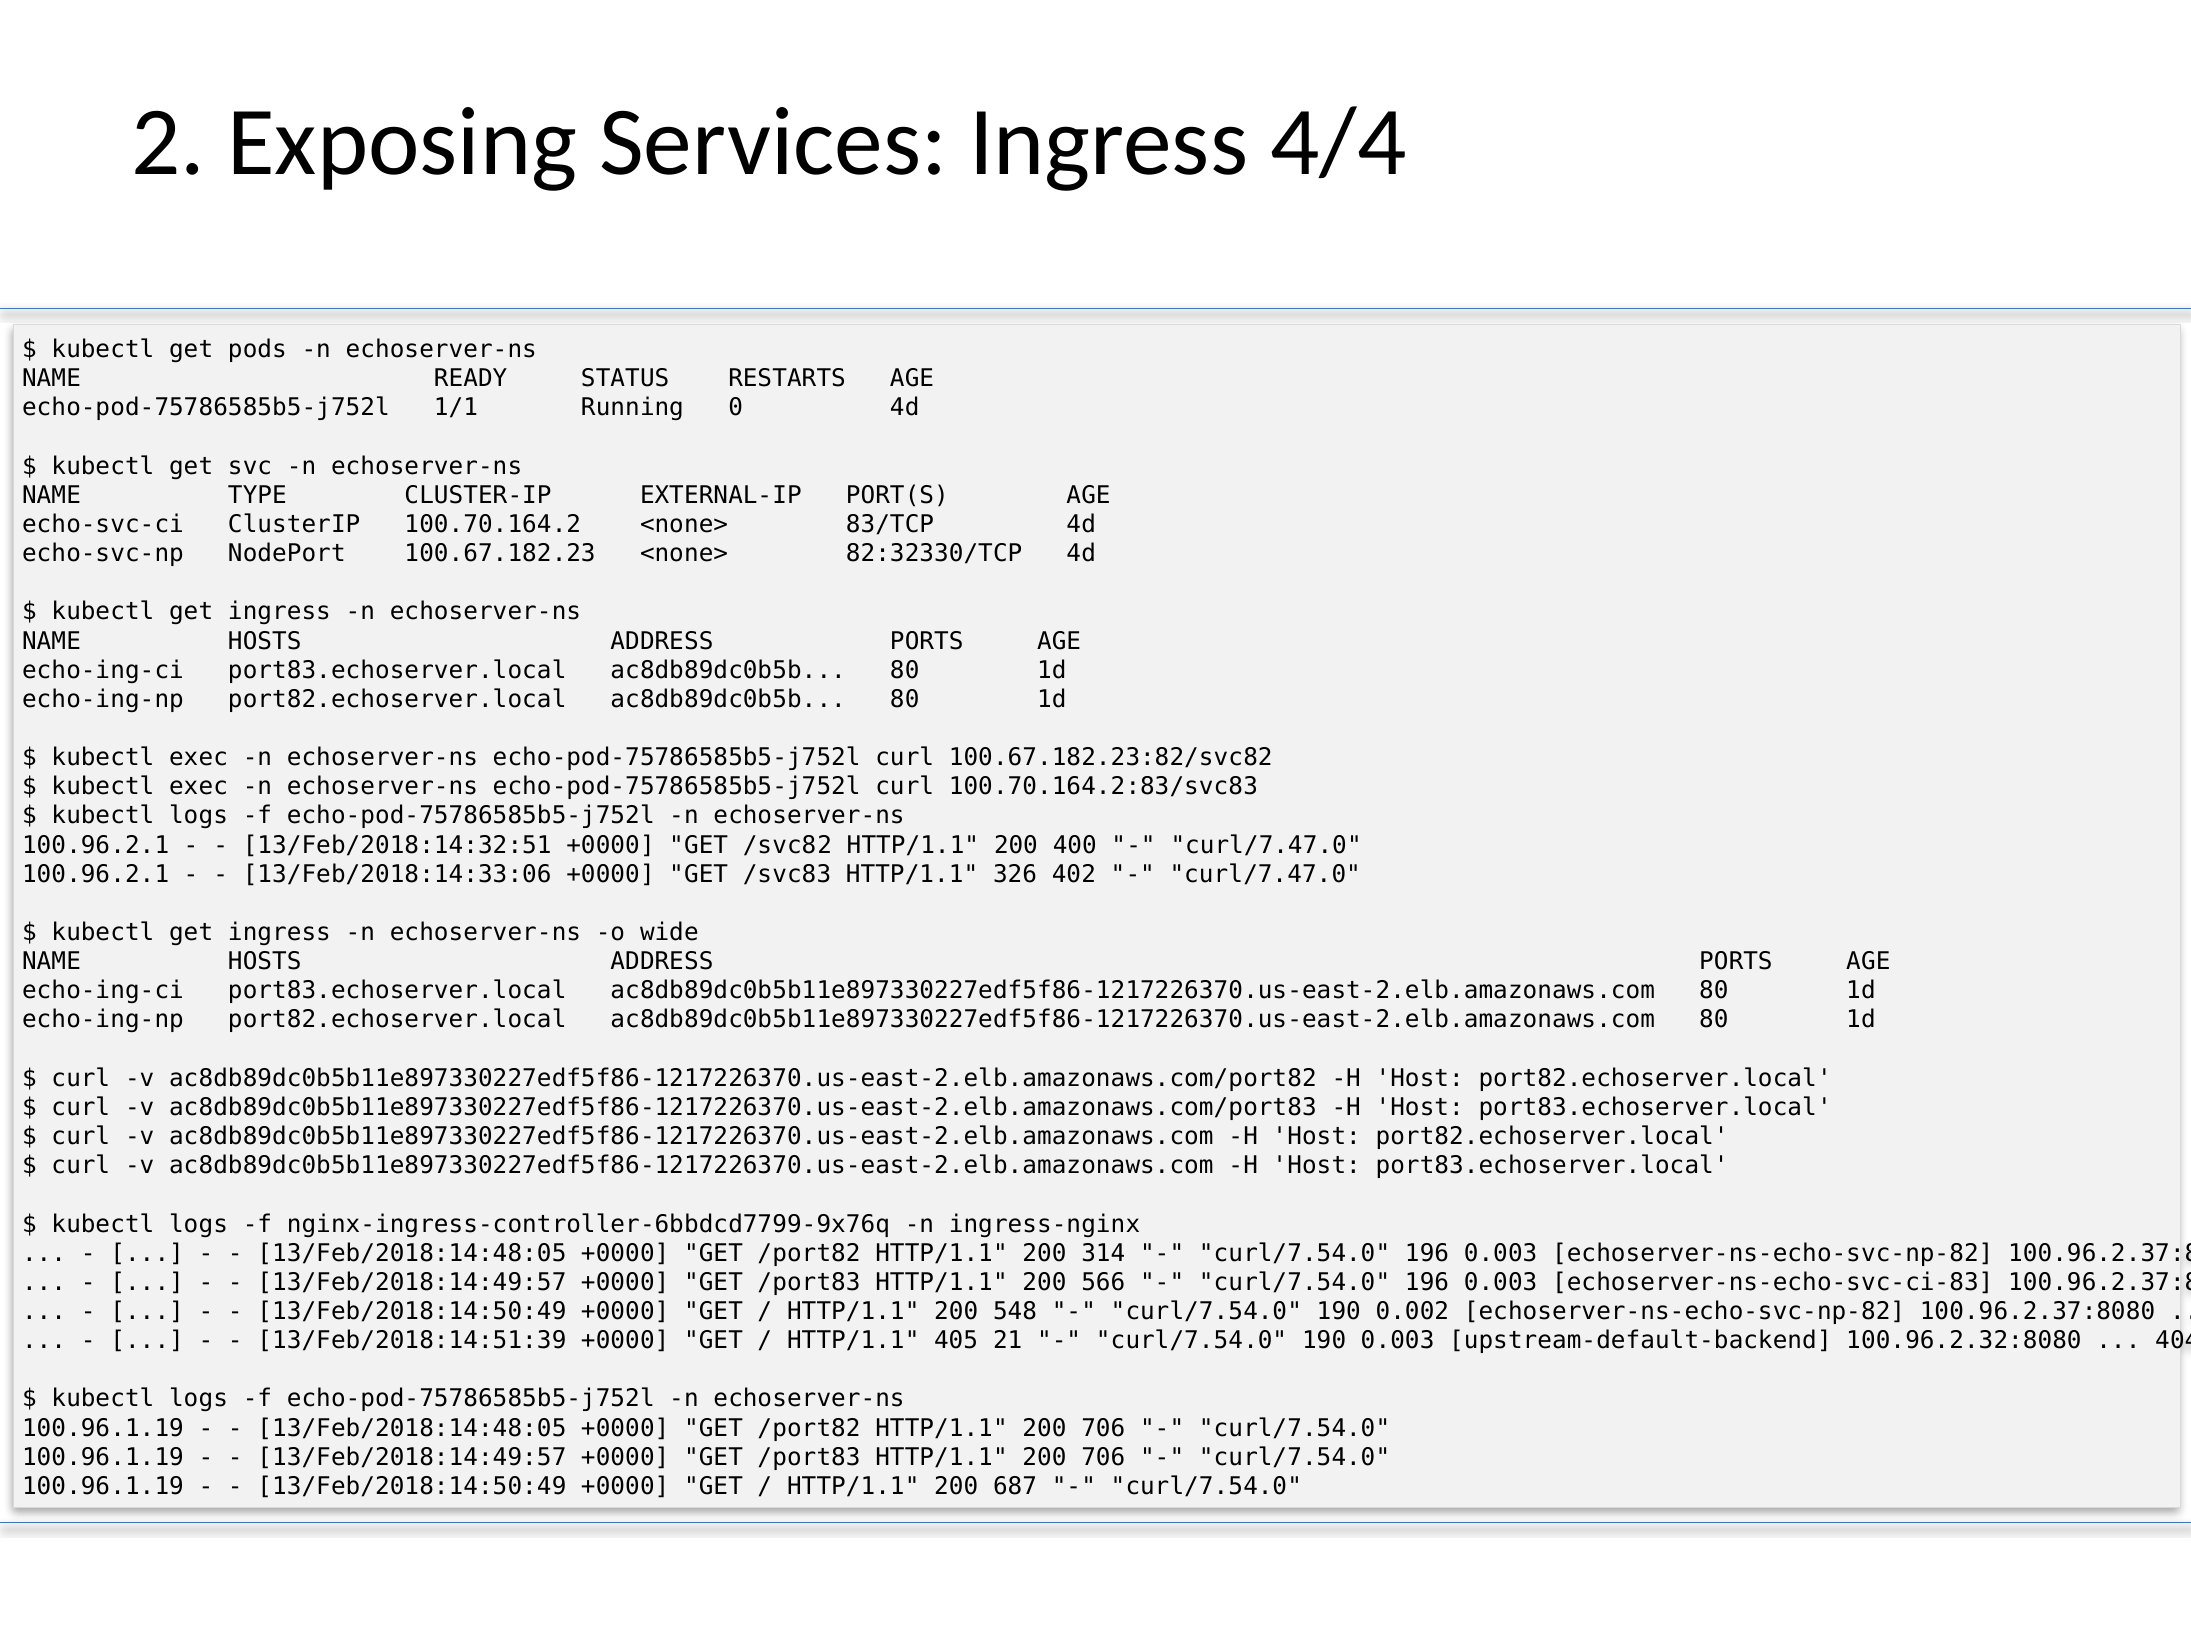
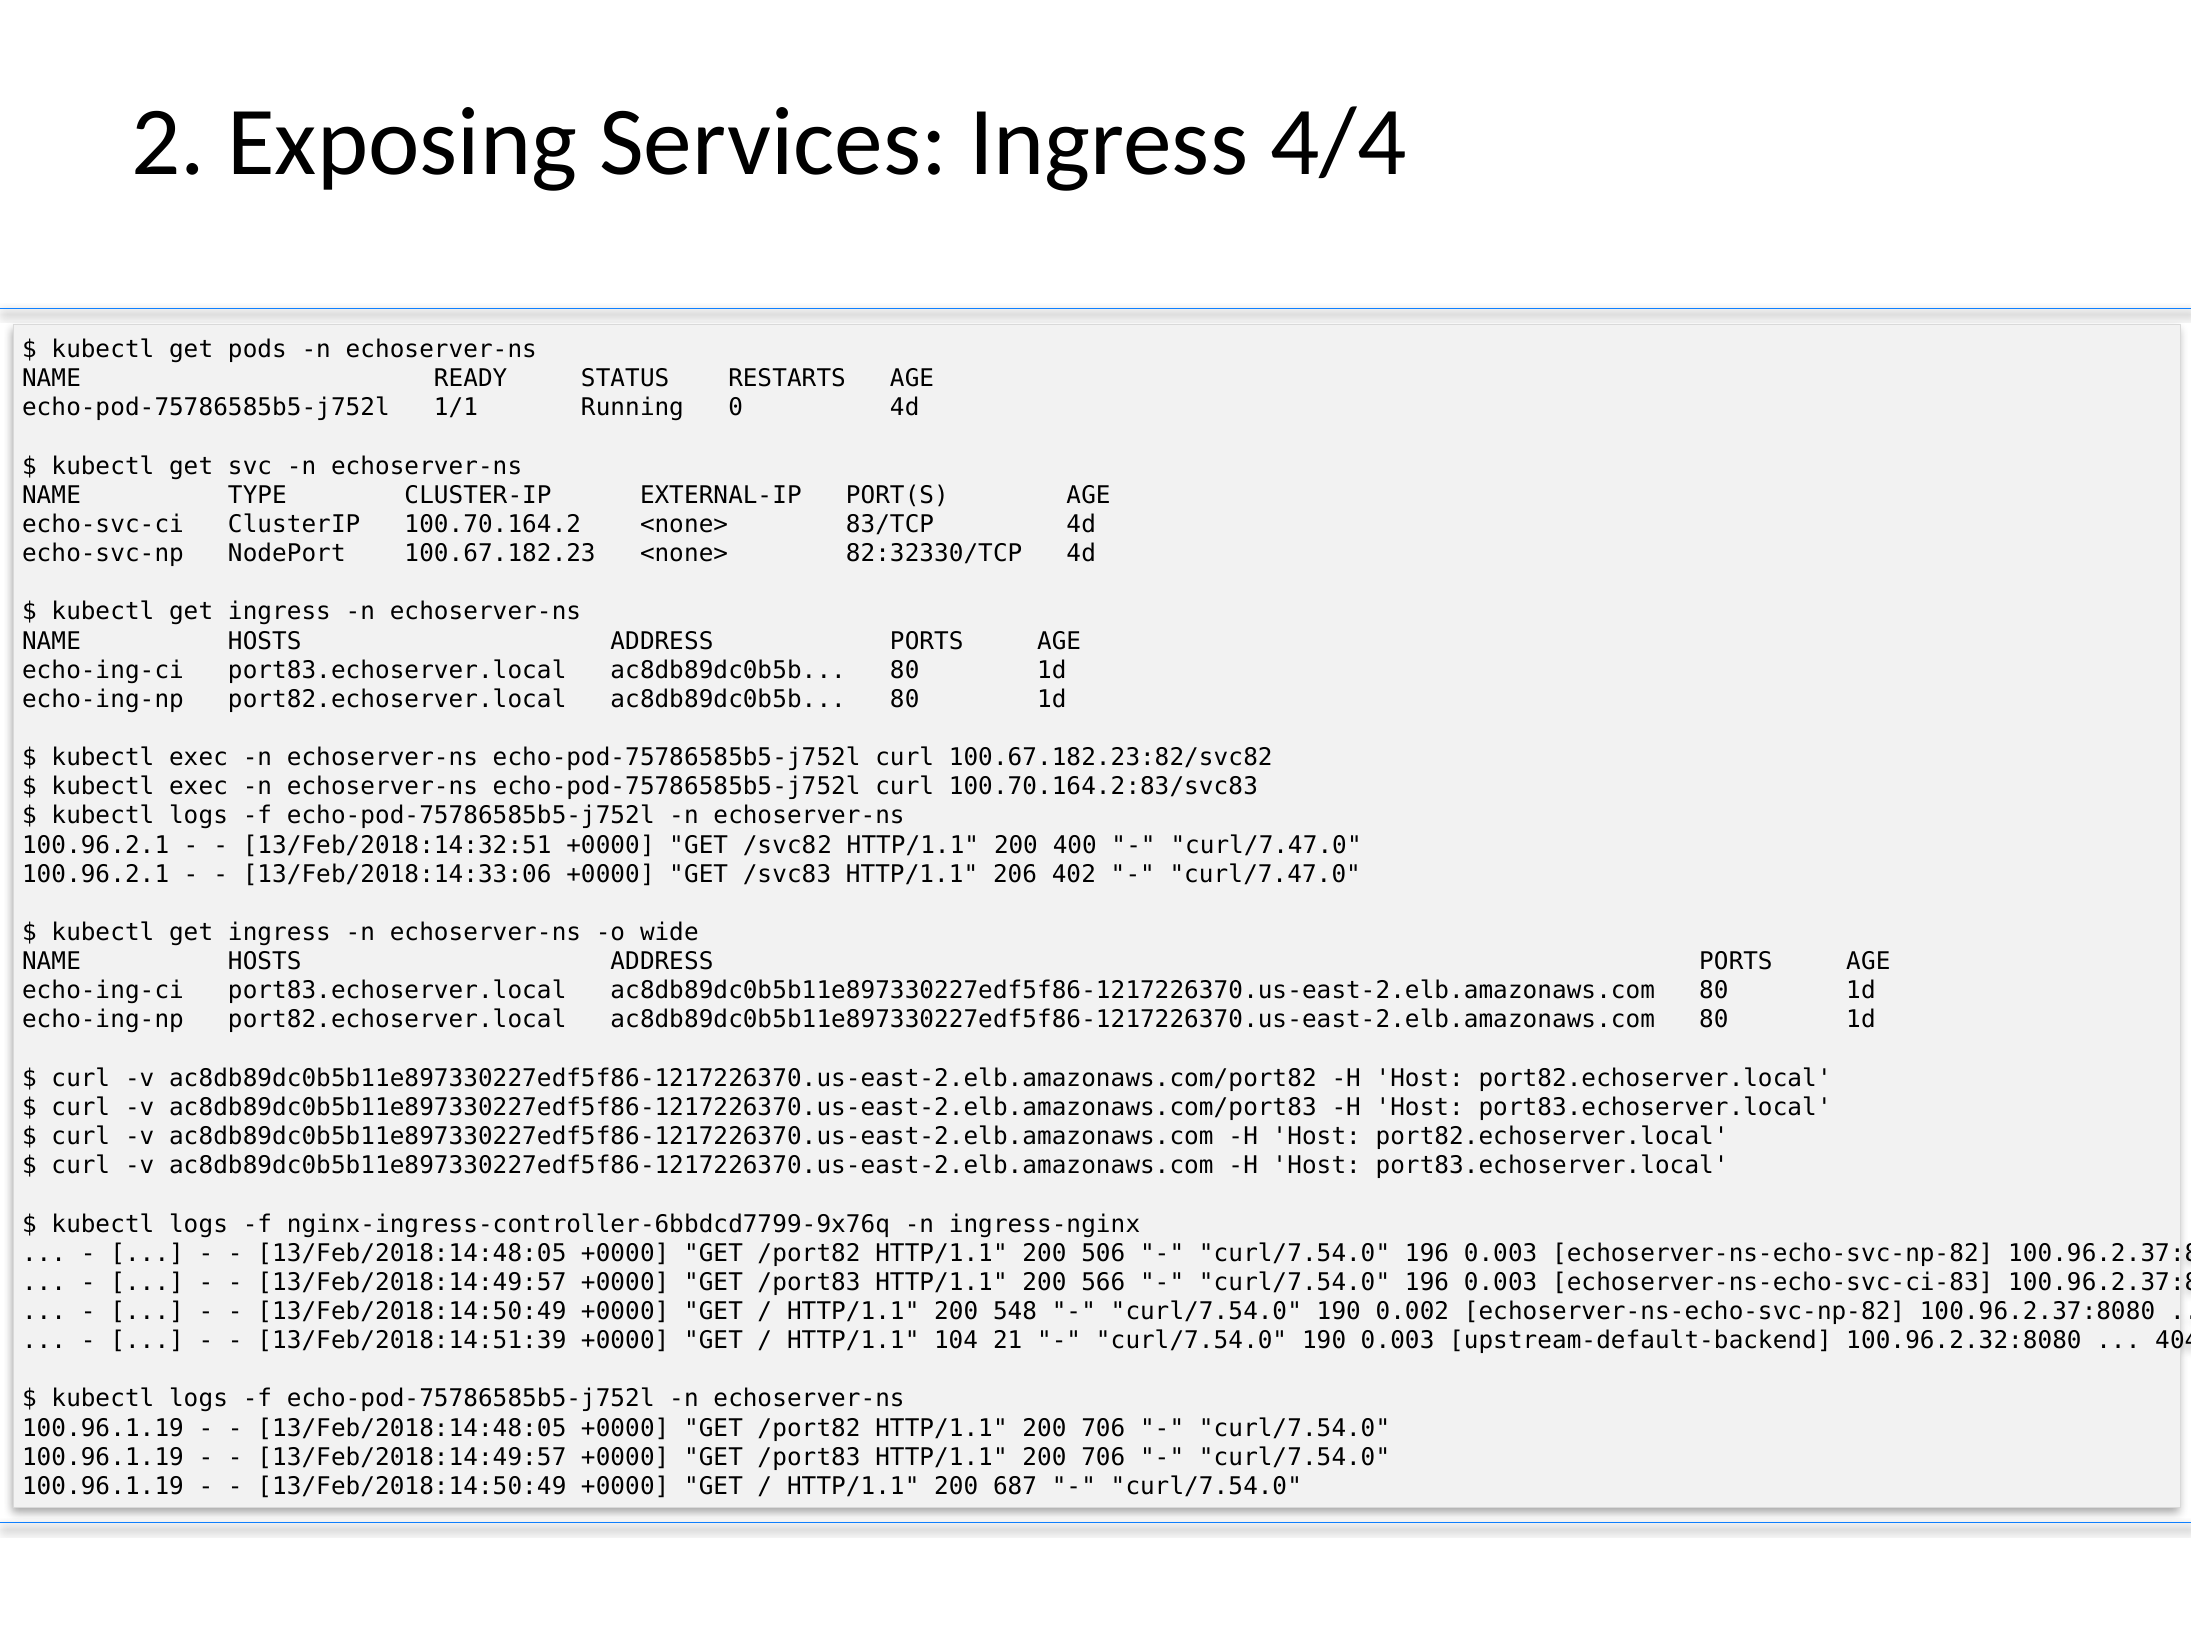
326: 326 -> 206
314: 314 -> 506
405: 405 -> 104
